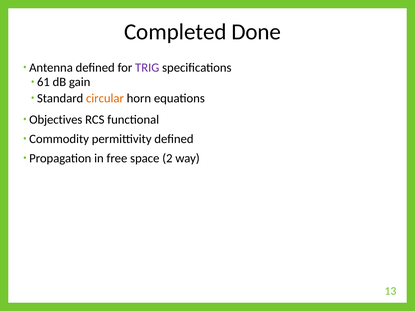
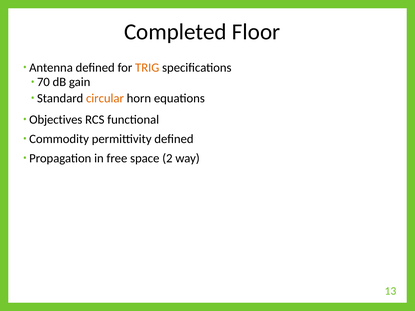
Done: Done -> Floor
TRIG colour: purple -> orange
61: 61 -> 70
